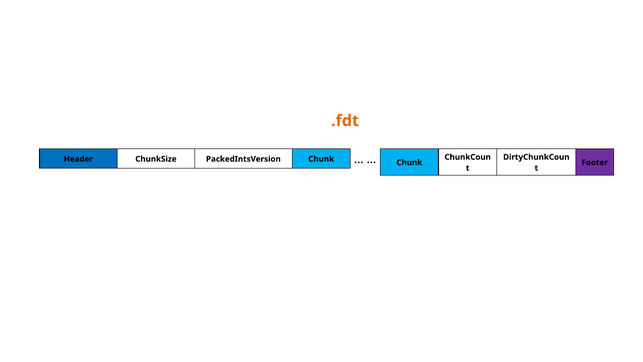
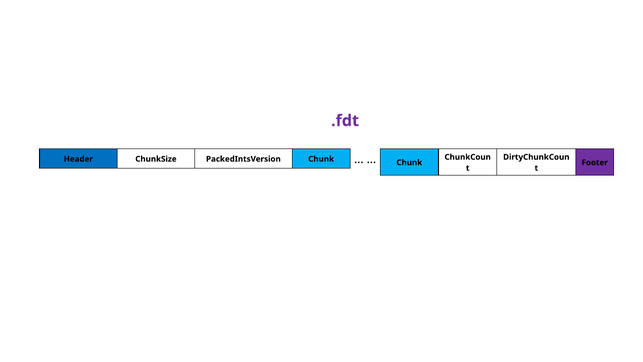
.fdt colour: orange -> purple
